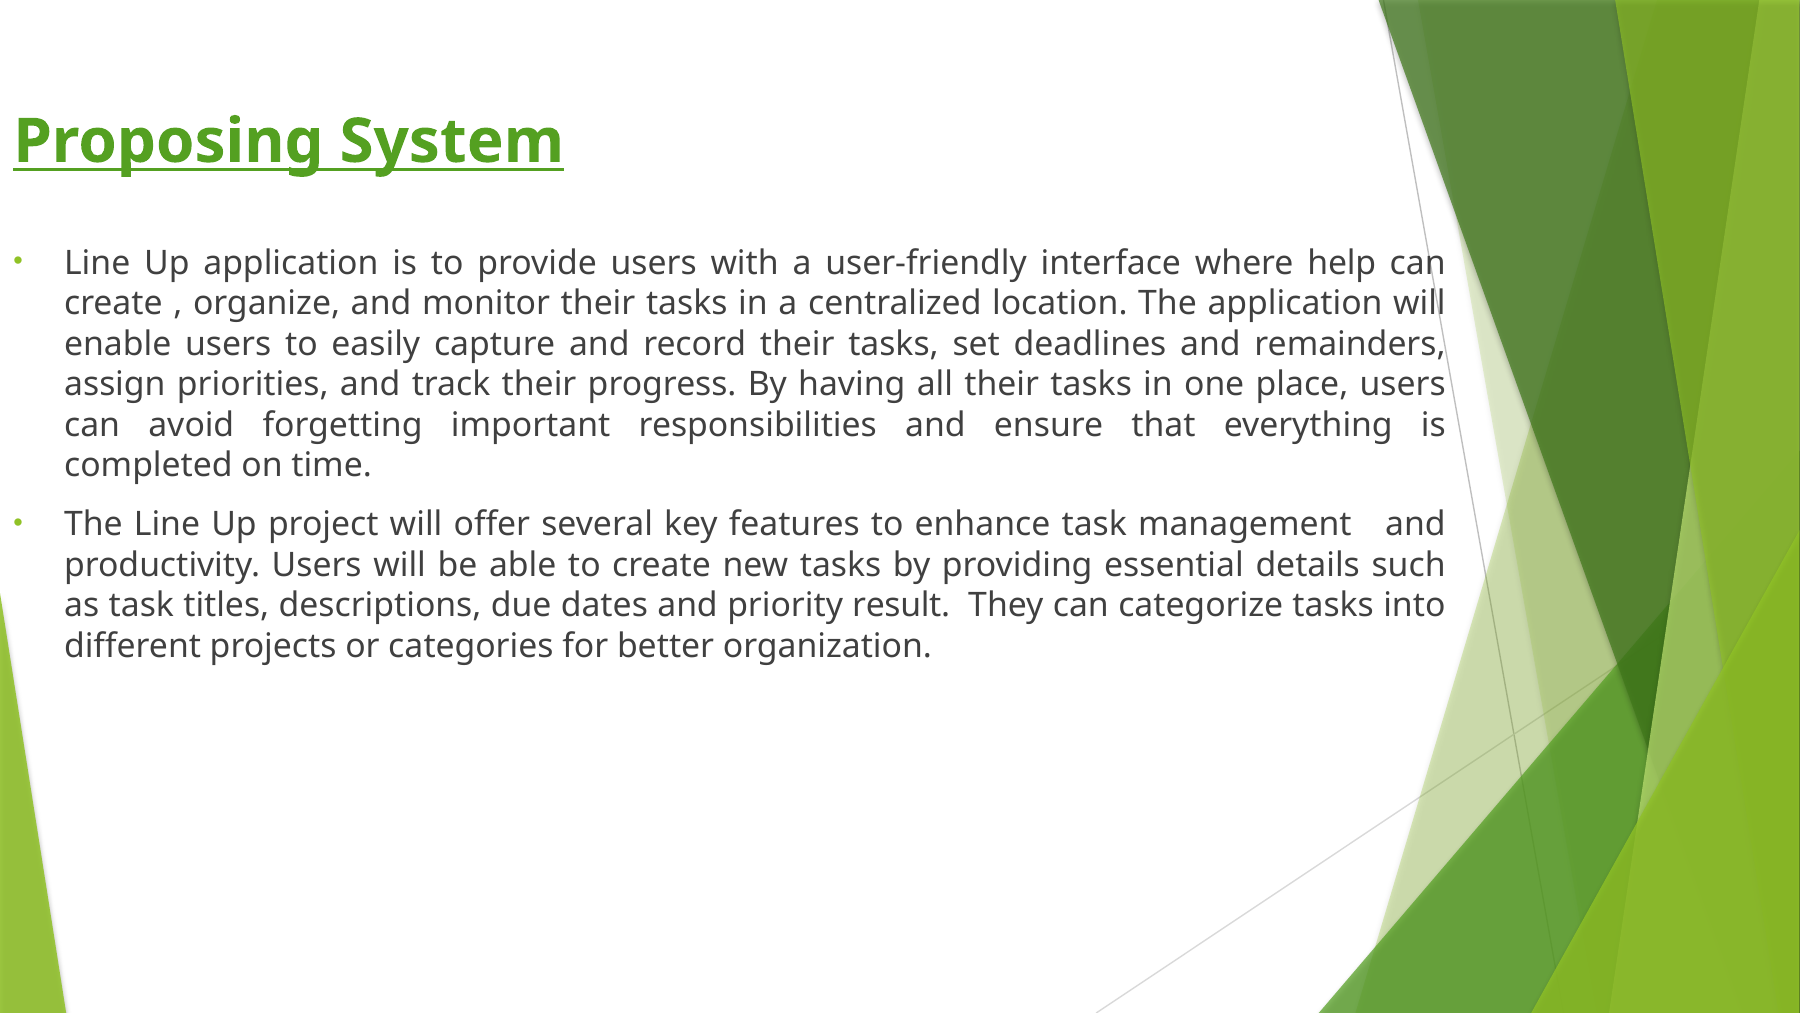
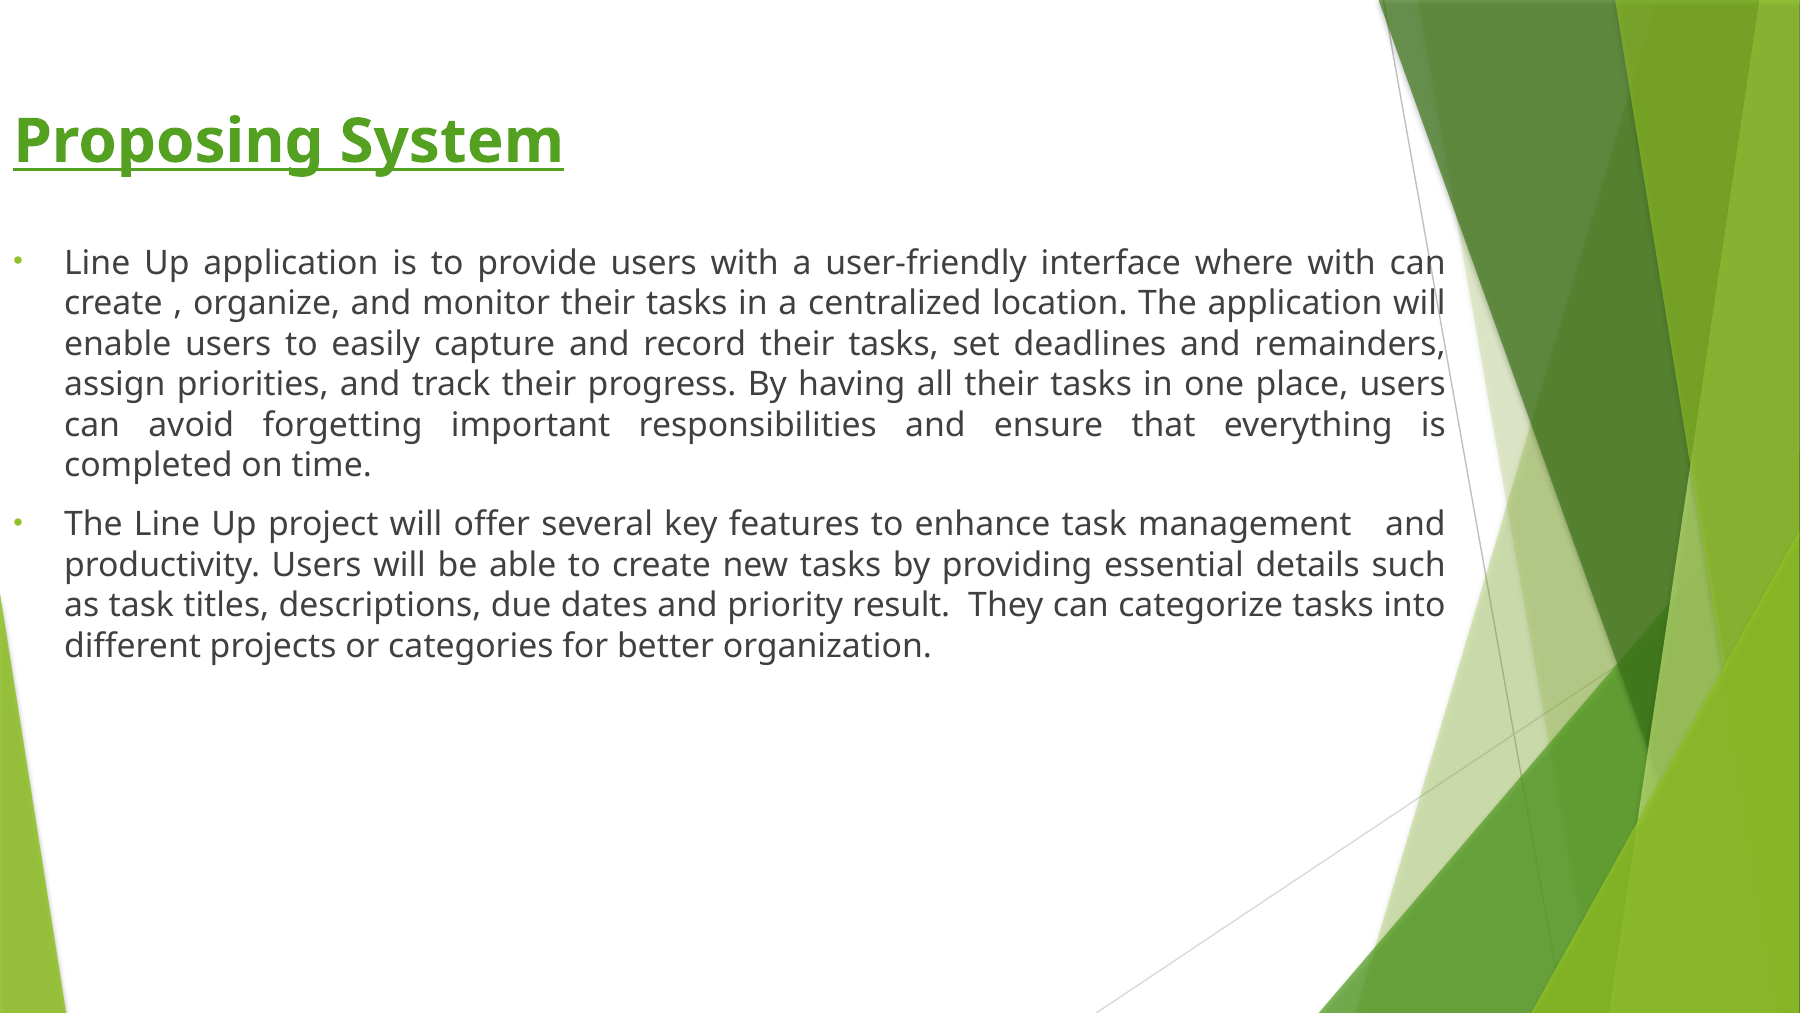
where help: help -> with
